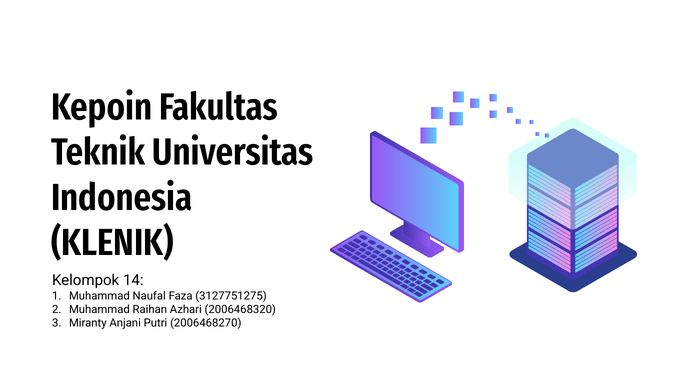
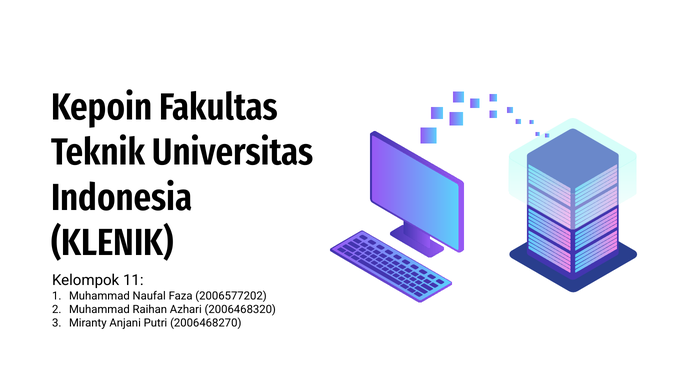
14: 14 -> 11
3127751275: 3127751275 -> 2006577202
